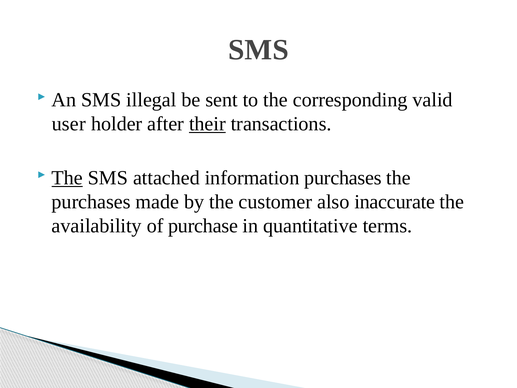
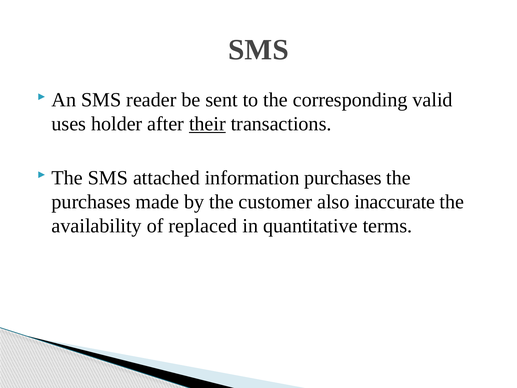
illegal: illegal -> reader
user: user -> uses
The at (67, 178) underline: present -> none
purchase: purchase -> replaced
